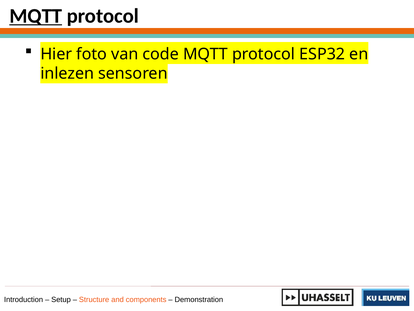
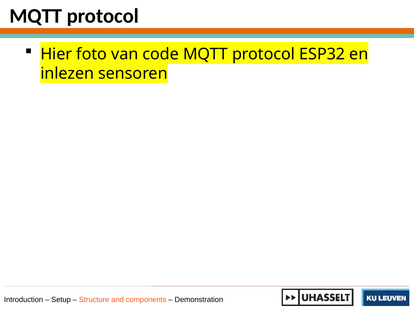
MQTT at (36, 16) underline: present -> none
